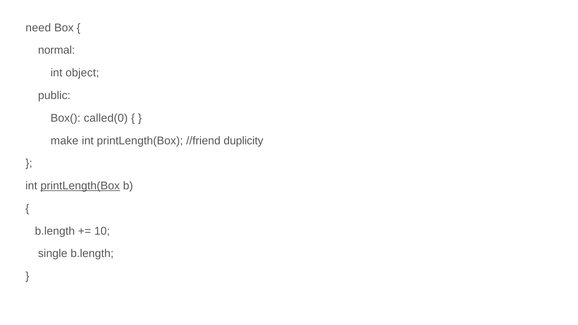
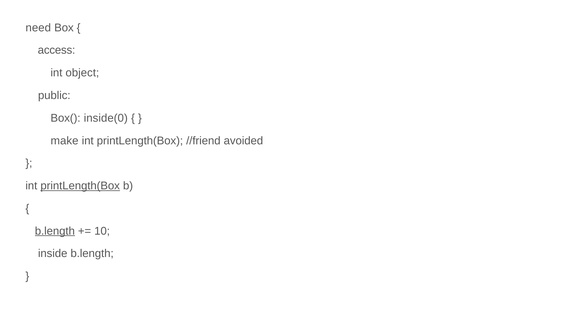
normal: normal -> access
called(0: called(0 -> inside(0
duplicity: duplicity -> avoided
b.length at (55, 231) underline: none -> present
single: single -> inside
